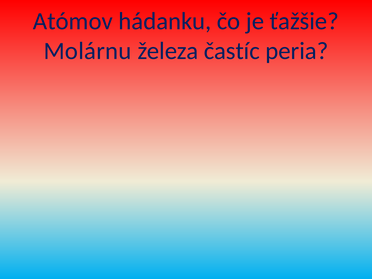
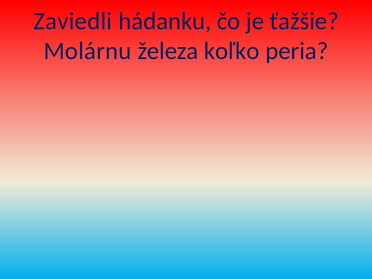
Atómov: Atómov -> Zaviedli
častíc: častíc -> koľko
